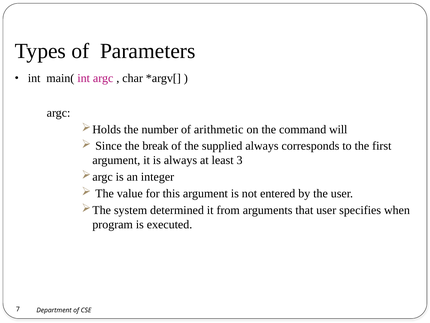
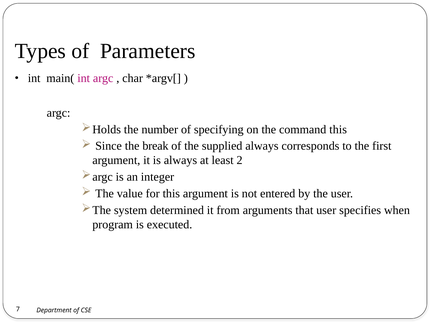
arithmetic: arithmetic -> specifying
command will: will -> this
3: 3 -> 2
